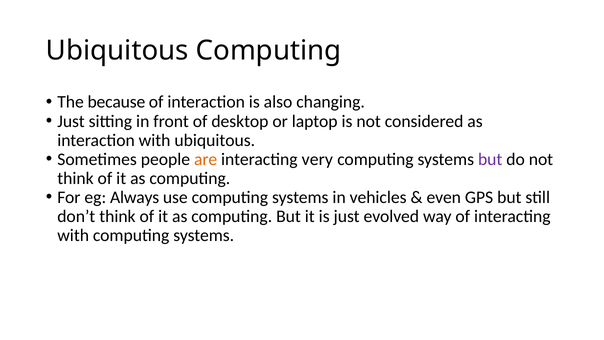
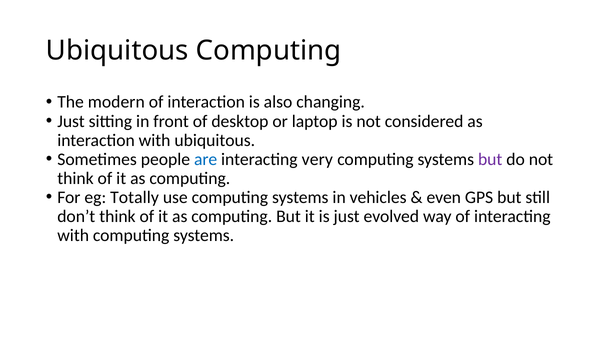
because: because -> modern
are colour: orange -> blue
Always: Always -> Totally
